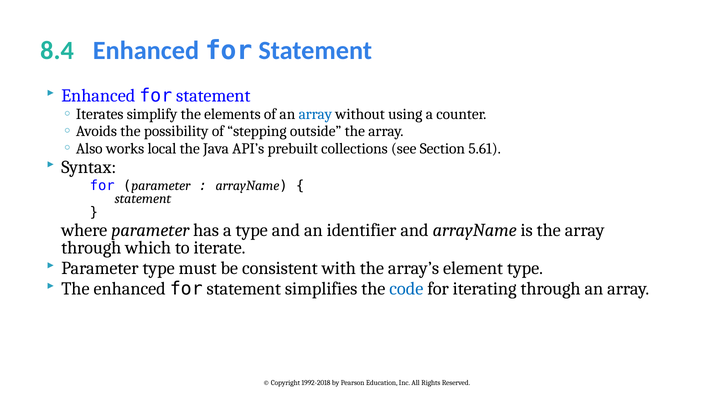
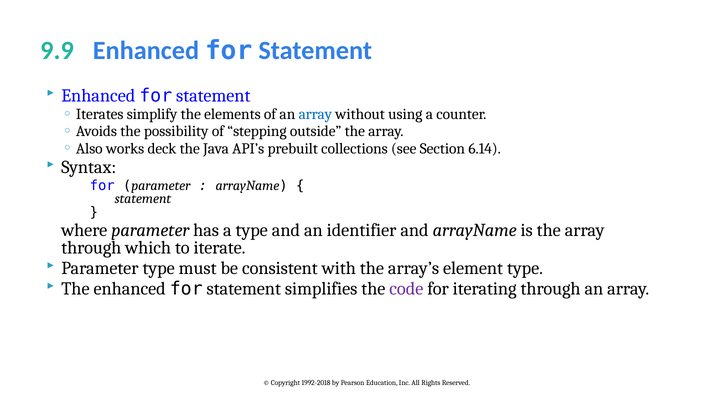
8.4: 8.4 -> 9.9
local: local -> deck
5.61: 5.61 -> 6.14
code colour: blue -> purple
